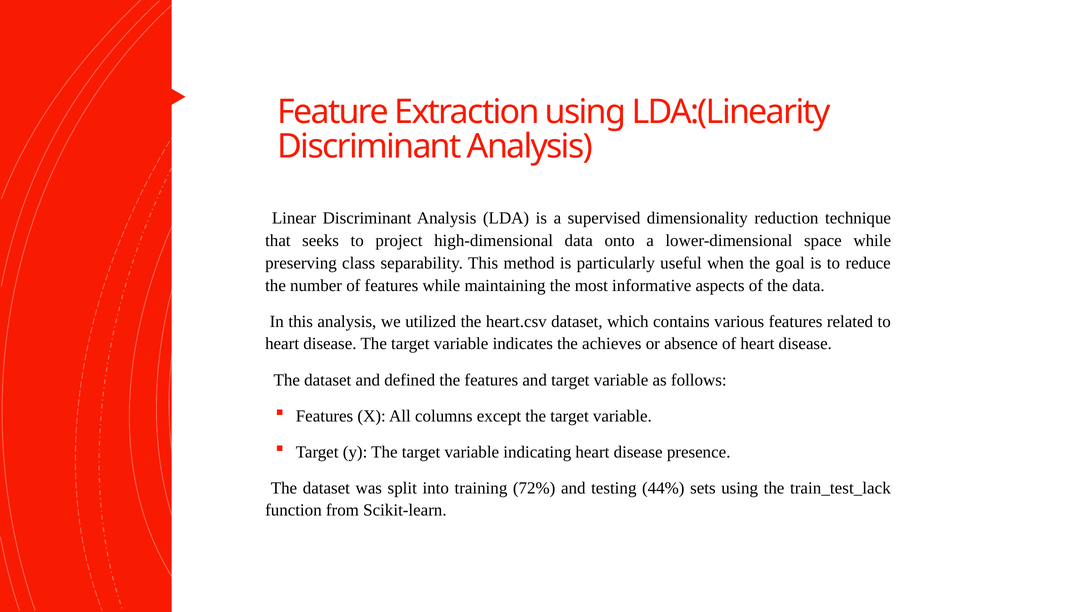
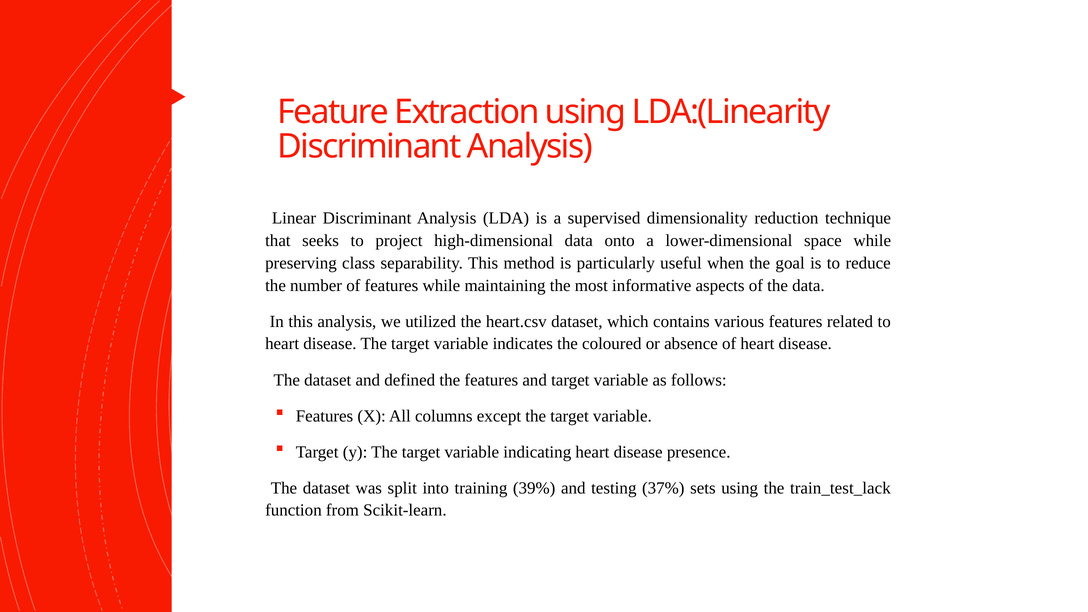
achieves: achieves -> coloured
72%: 72% -> 39%
44%: 44% -> 37%
